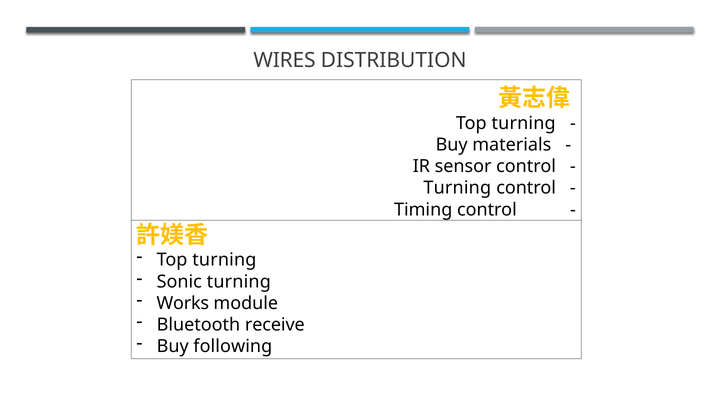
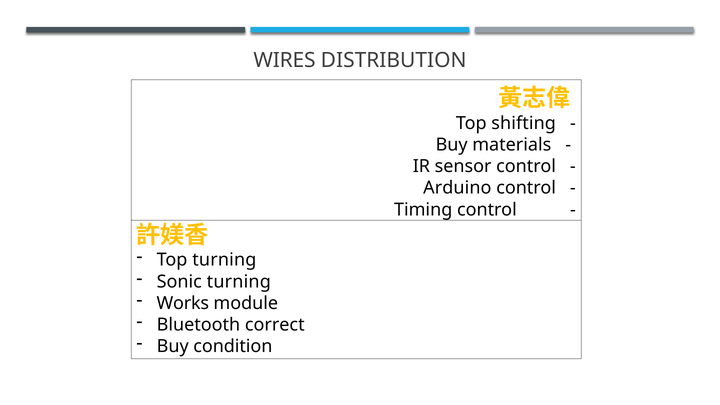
turning at (524, 123): turning -> shifting
Turning at (457, 188): Turning -> Arduino
receive: receive -> correct
following: following -> condition
